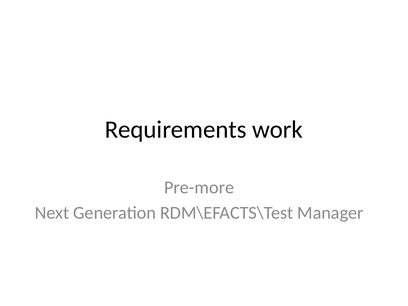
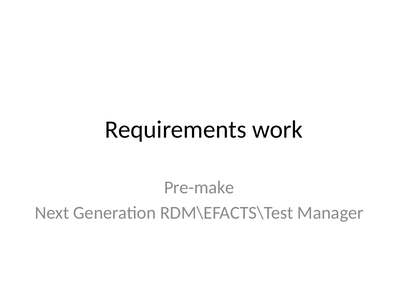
Pre-more: Pre-more -> Pre-make
